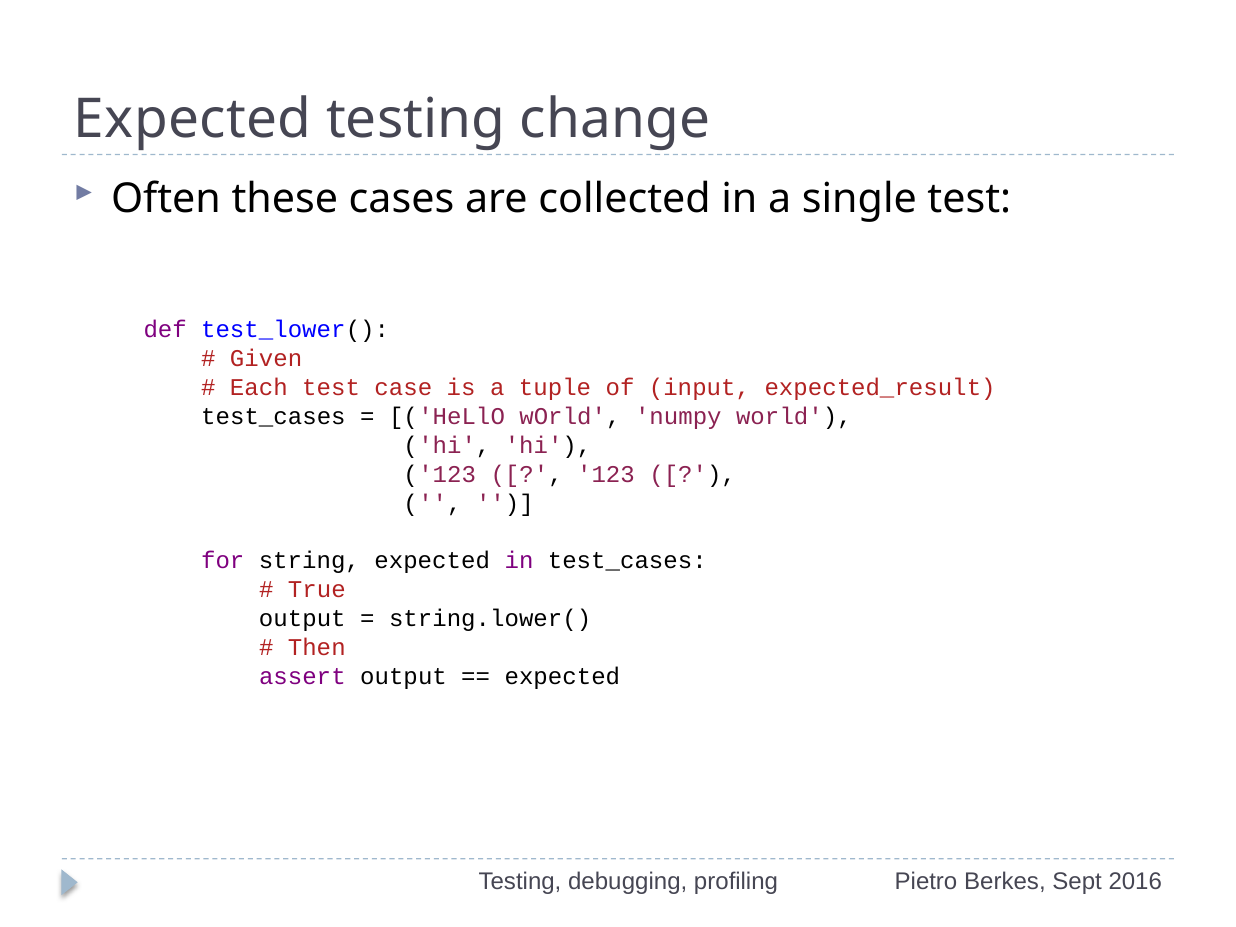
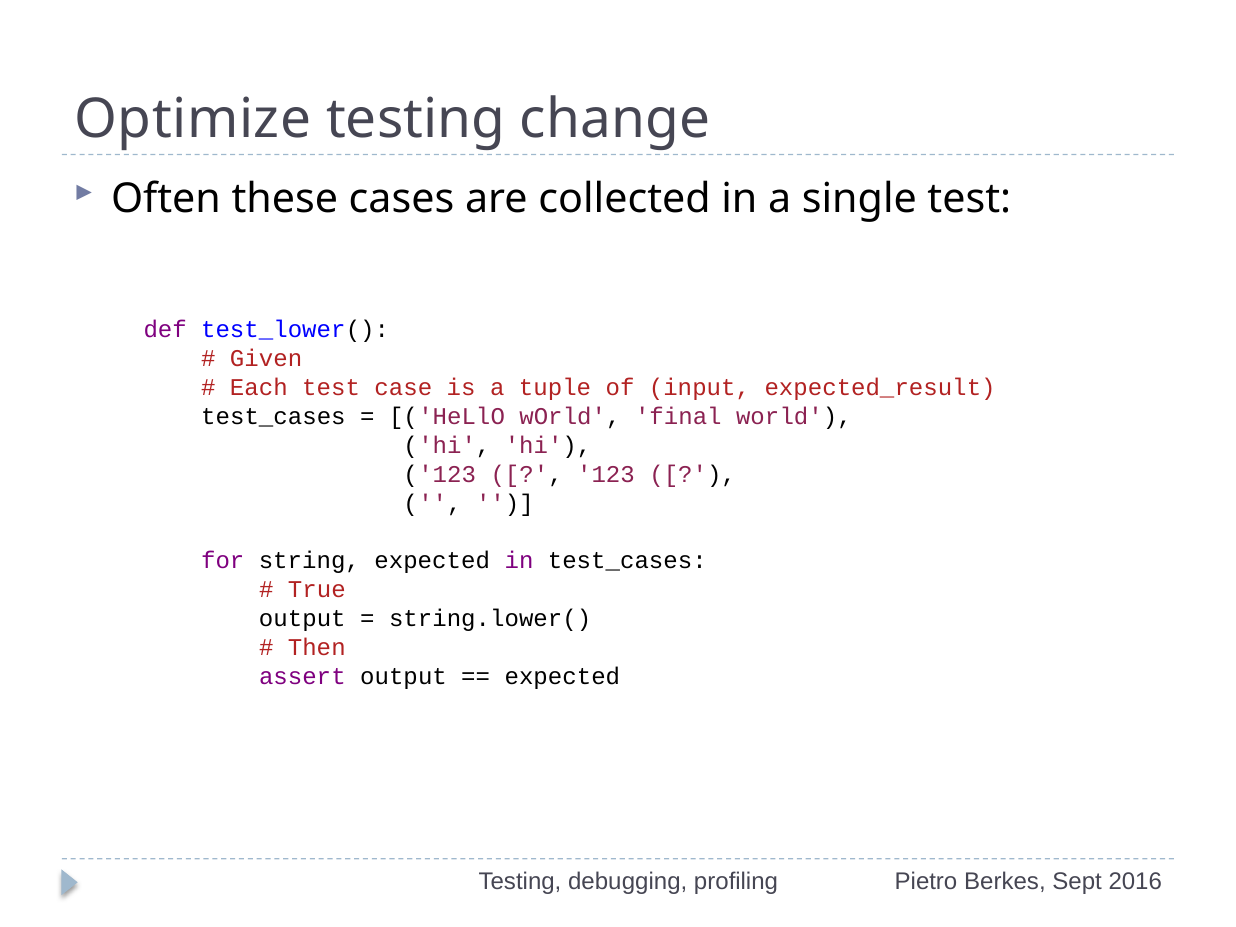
Expected at (193, 119): Expected -> Optimize
numpy: numpy -> final
